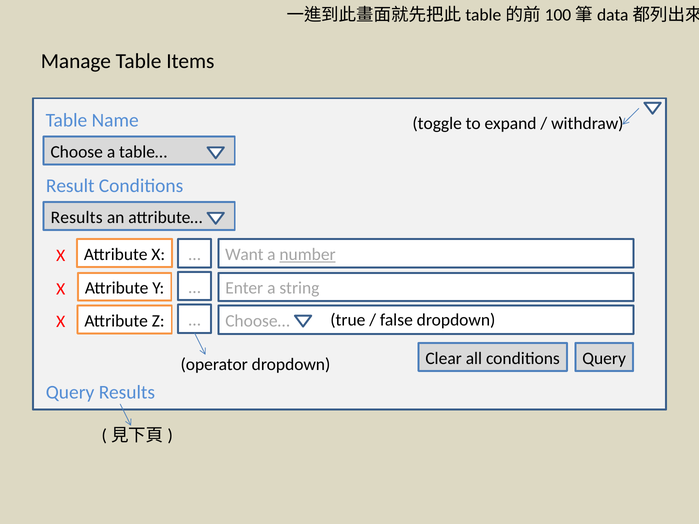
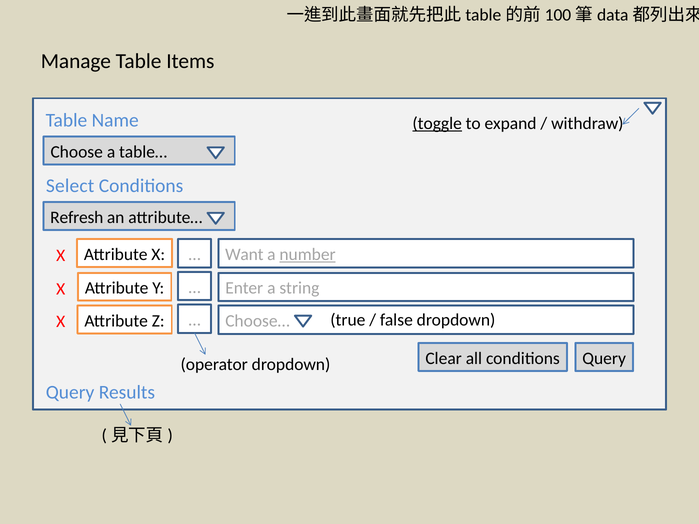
toggle underline: none -> present
Result: Result -> Select
Results at (77, 217): Results -> Refresh
